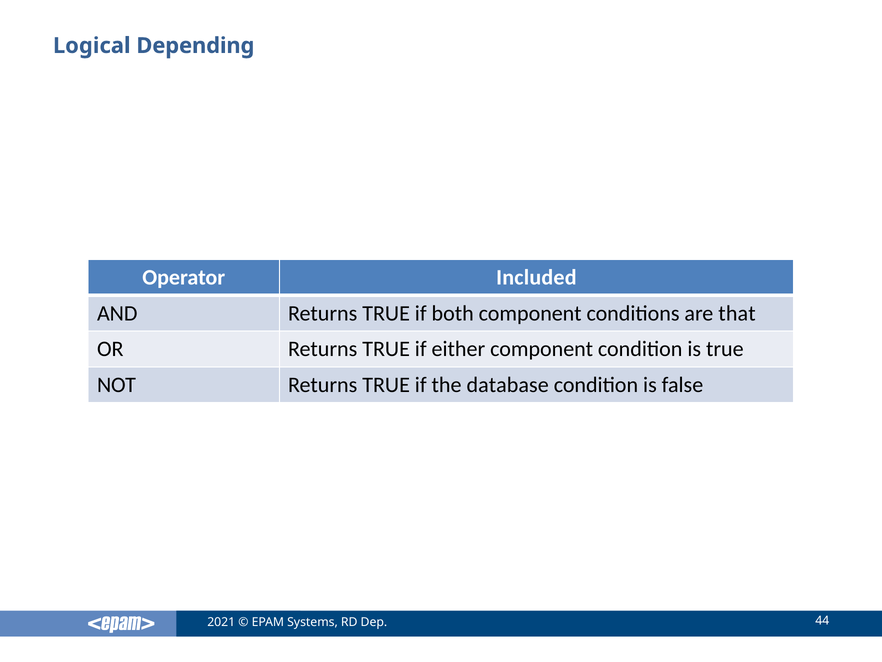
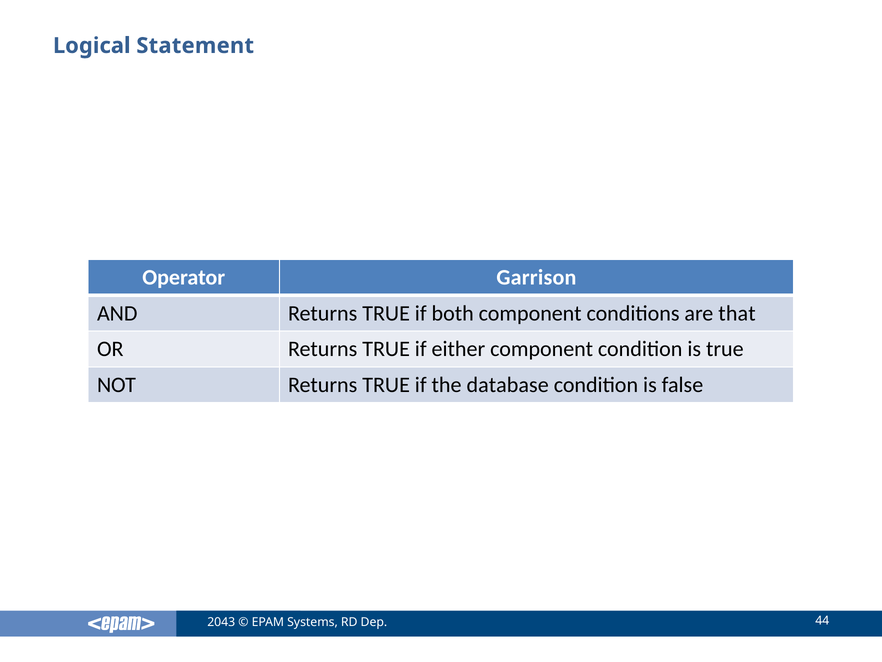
Depending: Depending -> Statement
Included: Included -> Garrison
2021: 2021 -> 2043
